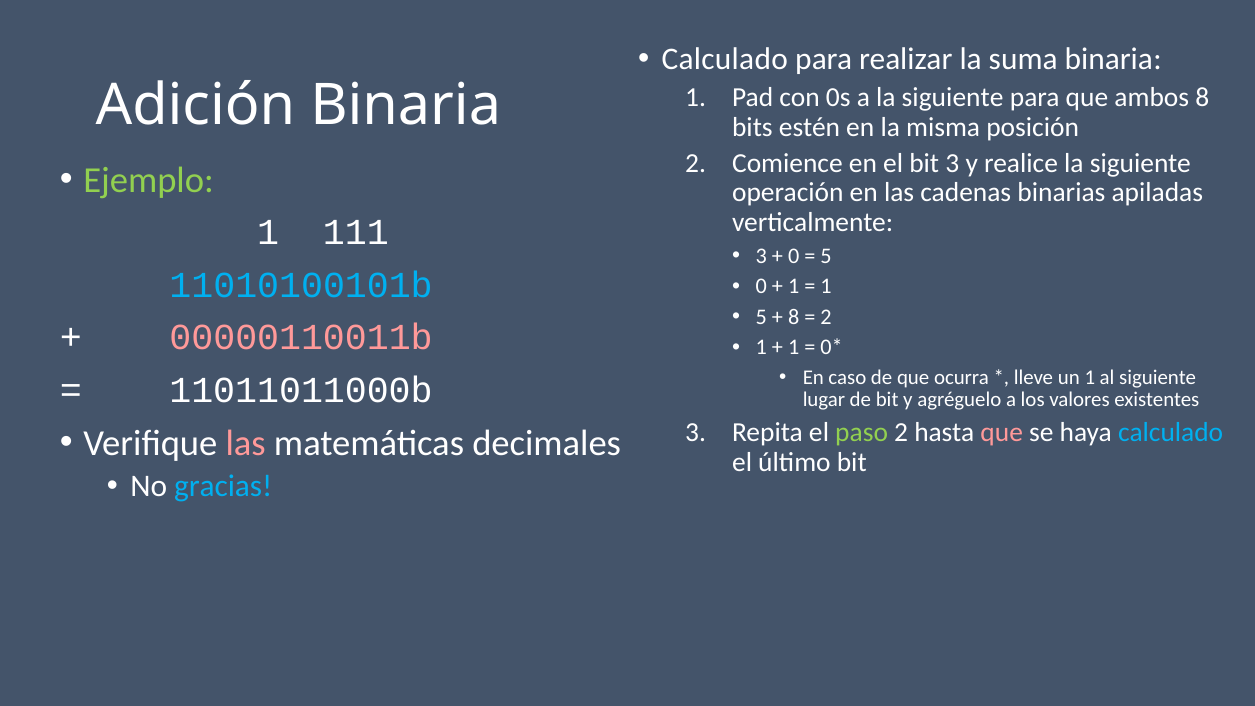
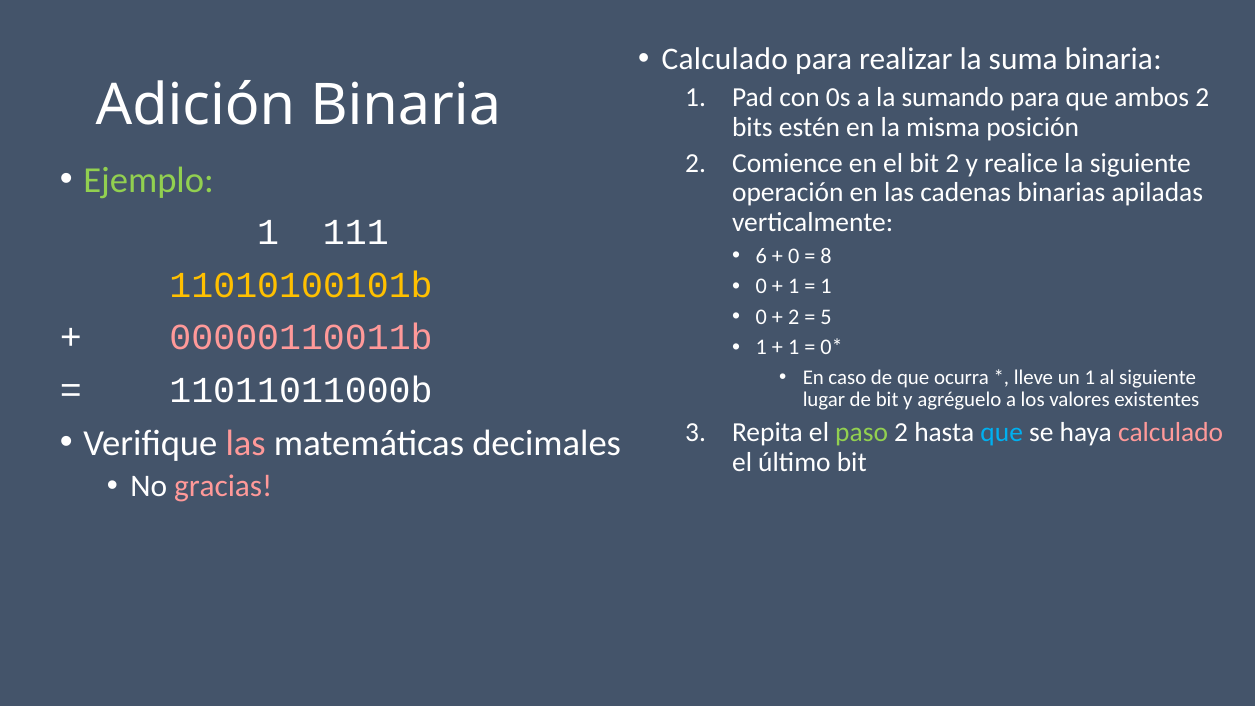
a la siguiente: siguiente -> sumando
ambos 8: 8 -> 2
bit 3: 3 -> 2
3 at (761, 256): 3 -> 6
5 at (826, 256): 5 -> 8
11010100101b colour: light blue -> yellow
5 at (761, 317): 5 -> 0
8 at (794, 317): 8 -> 2
2 at (826, 317): 2 -> 5
que at (1002, 432) colour: pink -> light blue
calculado at (1171, 432) colour: light blue -> pink
gracias colour: light blue -> pink
